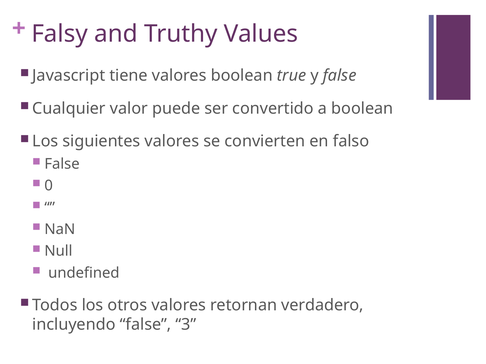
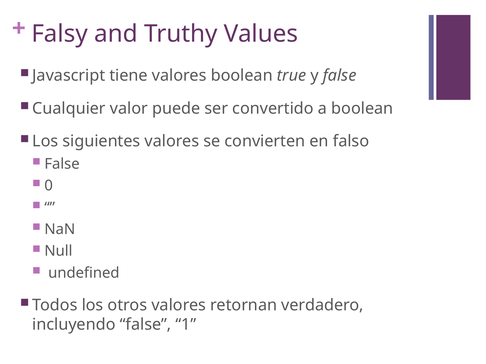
3: 3 -> 1
